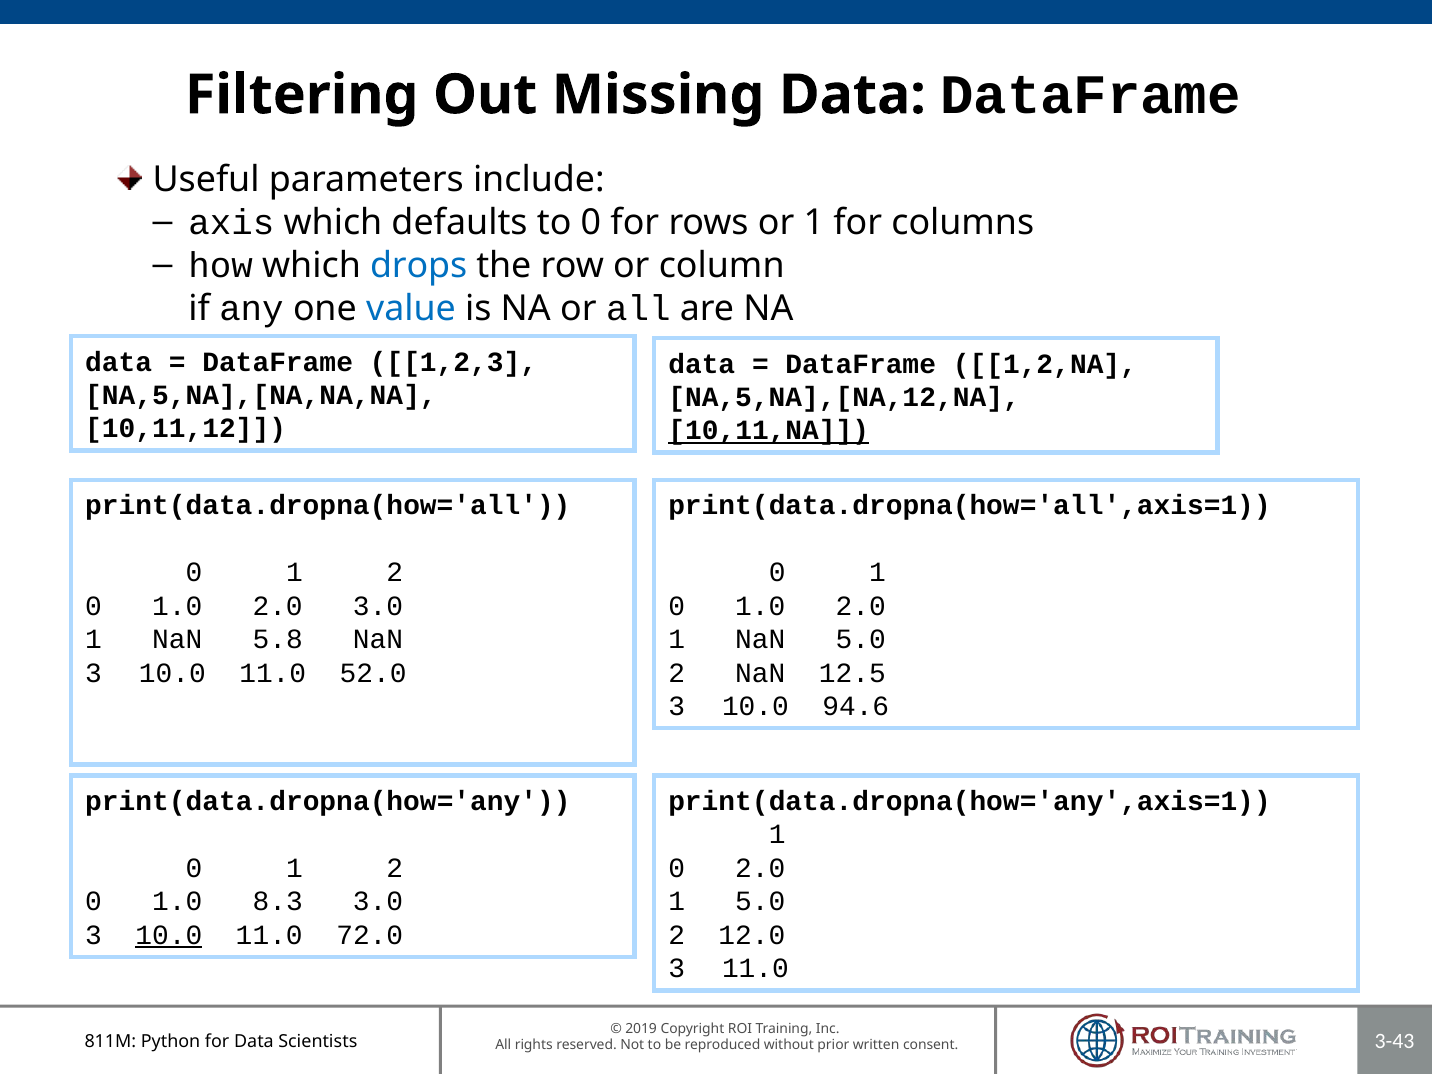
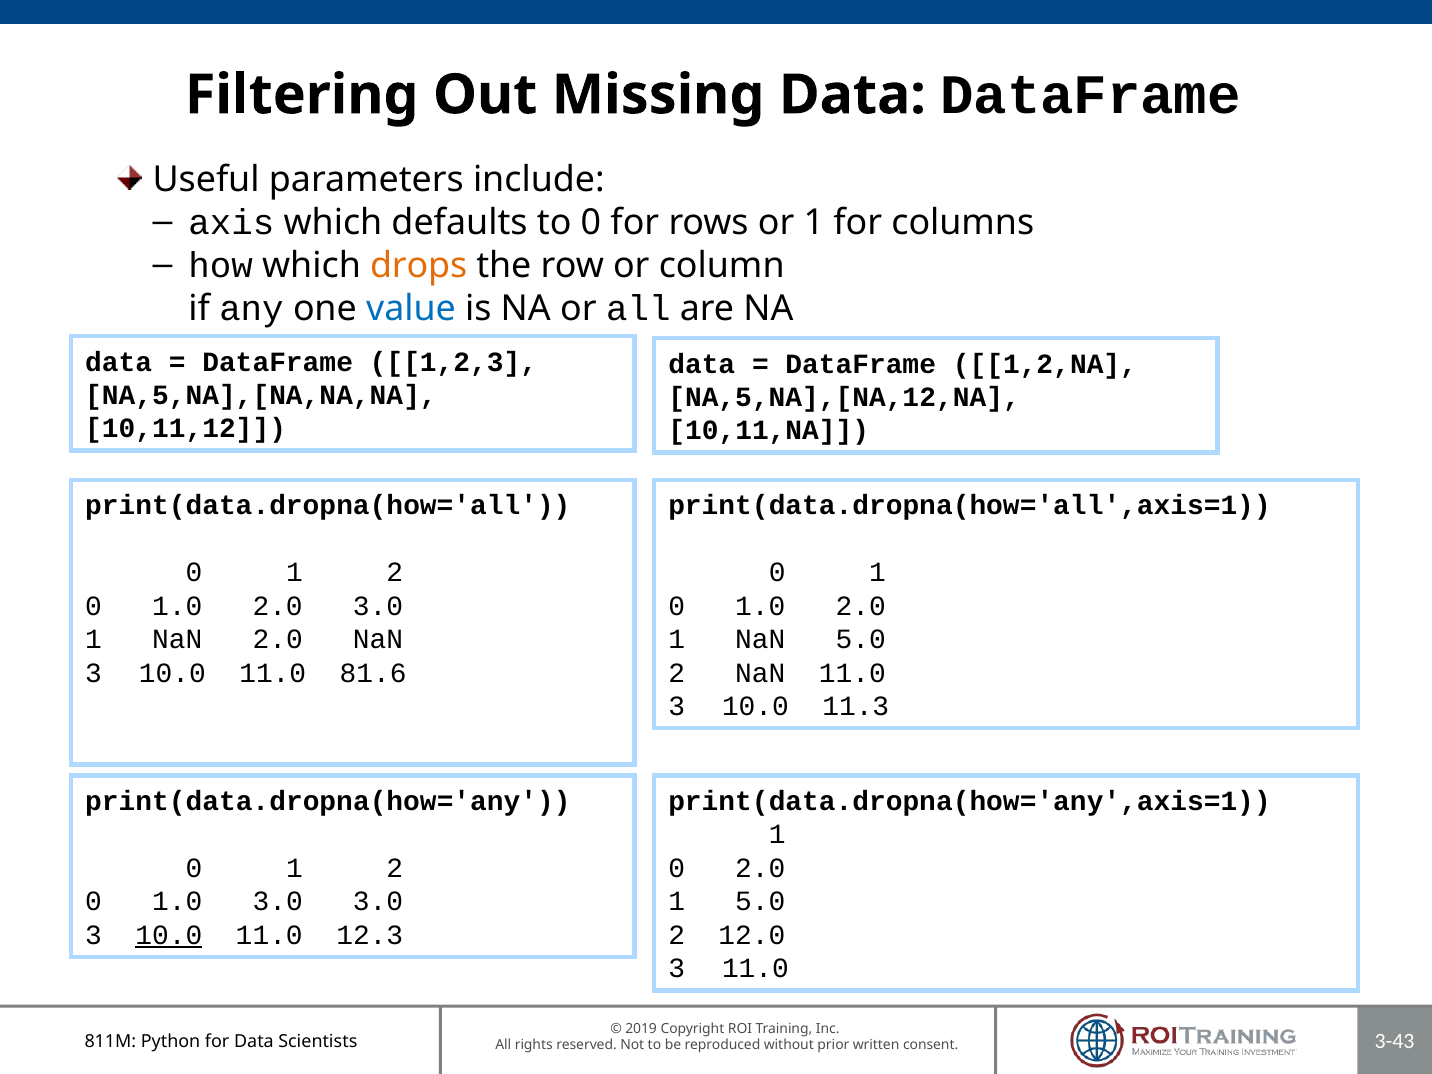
drops colour: blue -> orange
10,11,NA underline: present -> none
NaN 5.8: 5.8 -> 2.0
52.0: 52.0 -> 81.6
NaN 12.5: 12.5 -> 11.0
94.6: 94.6 -> 11.3
1.0 8.3: 8.3 -> 3.0
72.0: 72.0 -> 12.3
